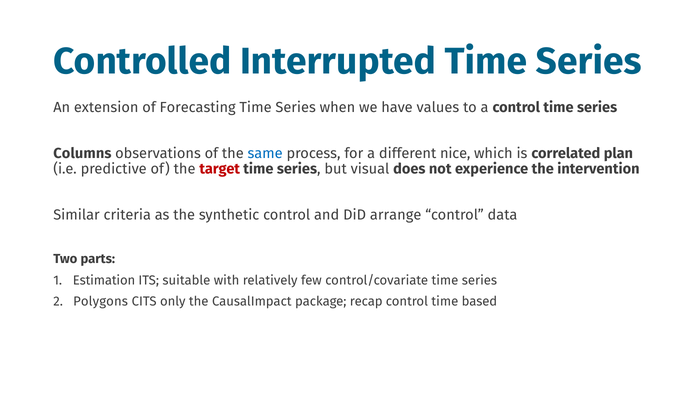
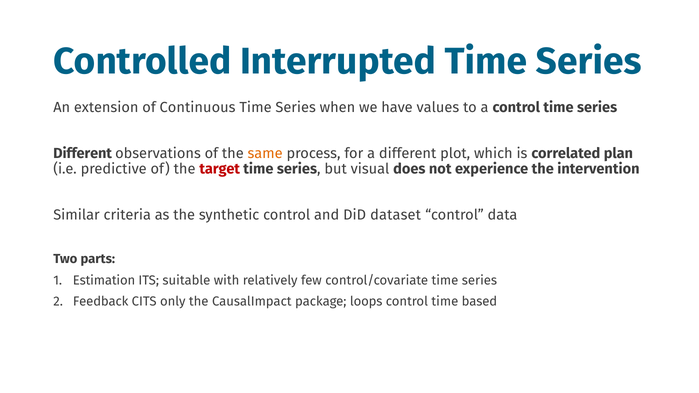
Forecasting: Forecasting -> Continuous
Columns at (82, 153): Columns -> Different
same colour: blue -> orange
nice: nice -> plot
arrange: arrange -> dataset
Polygons: Polygons -> Feedback
recap: recap -> loops
